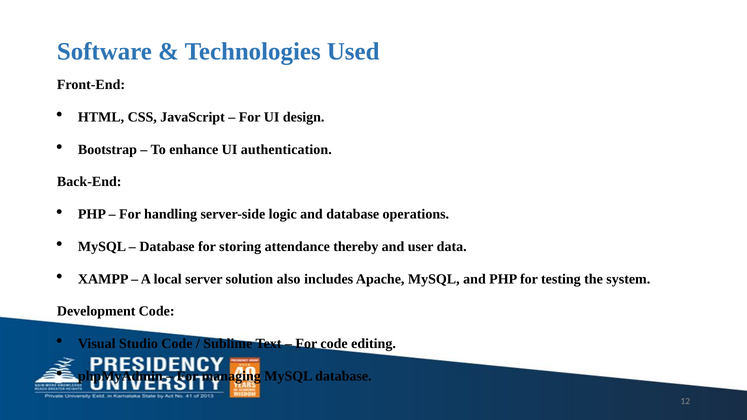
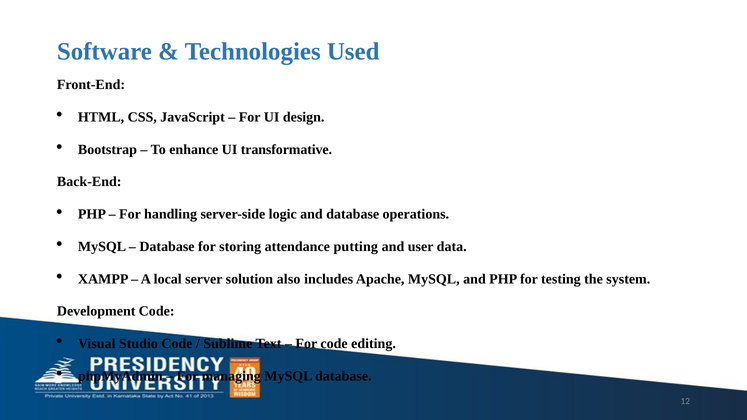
authentication: authentication -> transformative
thereby: thereby -> putting
